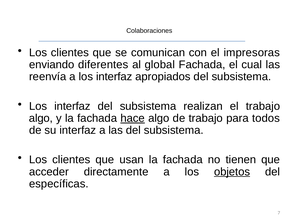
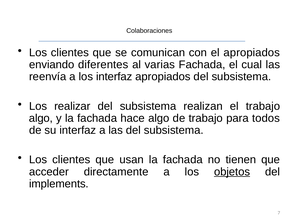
el impresoras: impresoras -> apropiados
global: global -> varias
interfaz at (72, 106): interfaz -> realizar
hace underline: present -> none
específicas: específicas -> implements
